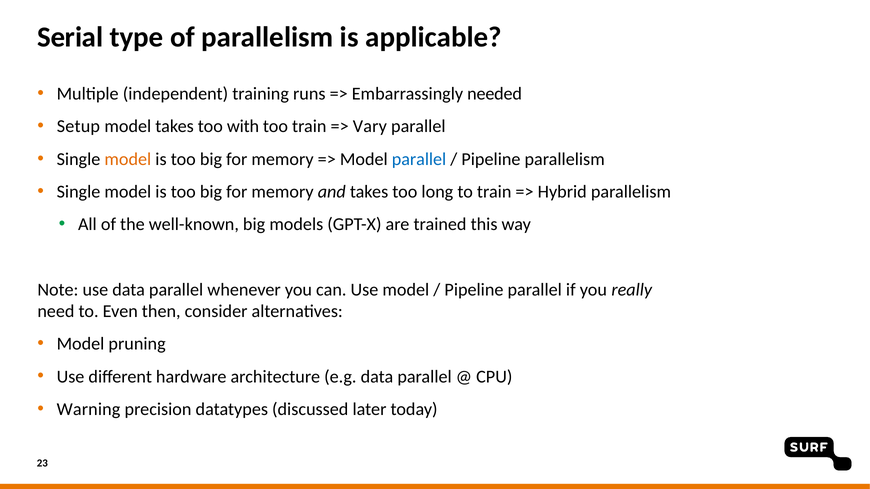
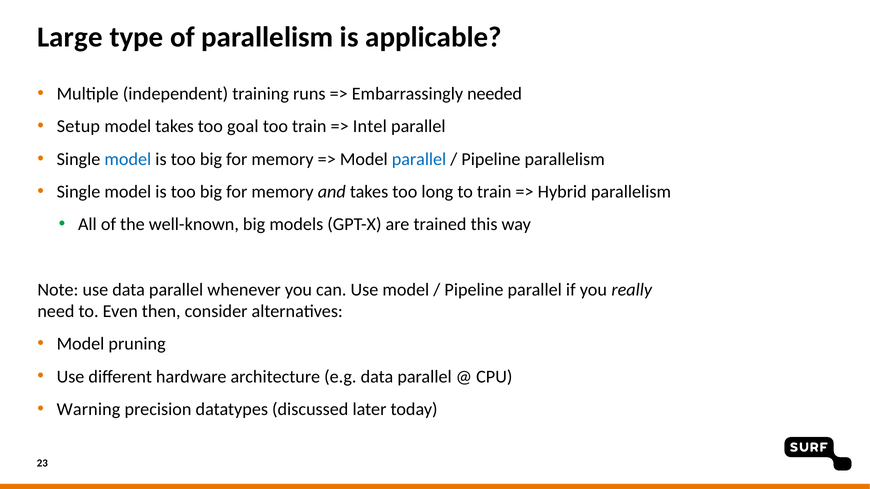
Serial: Serial -> Large
with: with -> goal
Vary: Vary -> Intel
model at (128, 159) colour: orange -> blue
